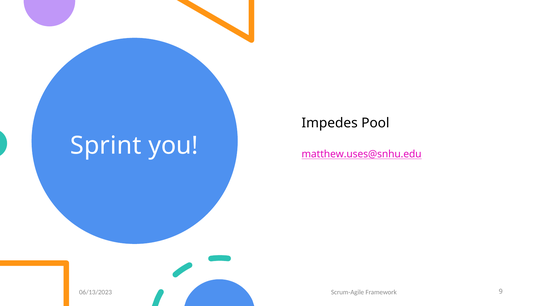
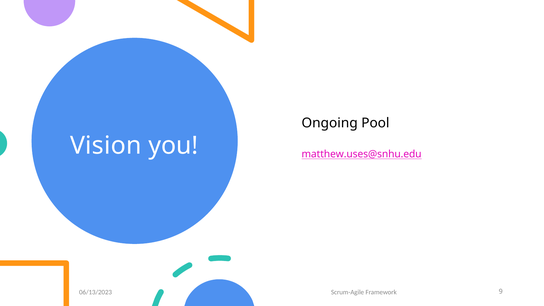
Impedes: Impedes -> Ongoing
Sprint: Sprint -> Vision
